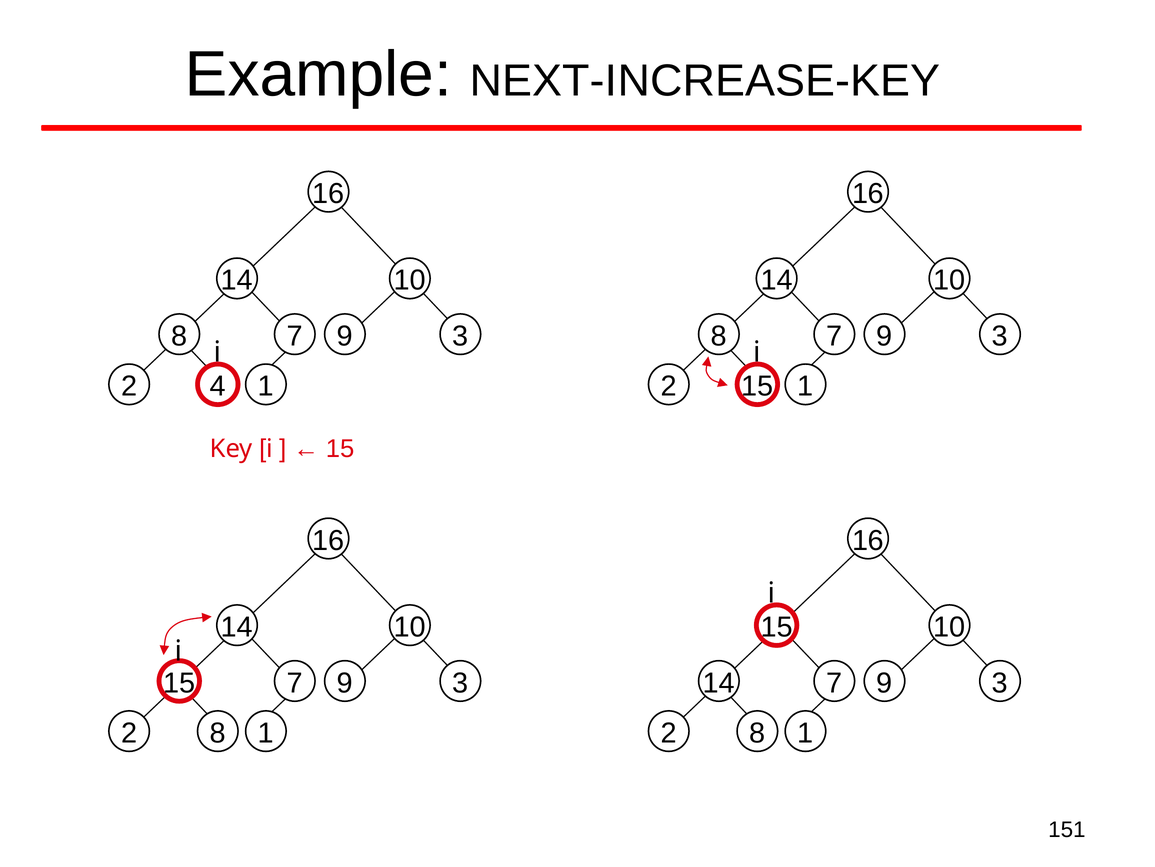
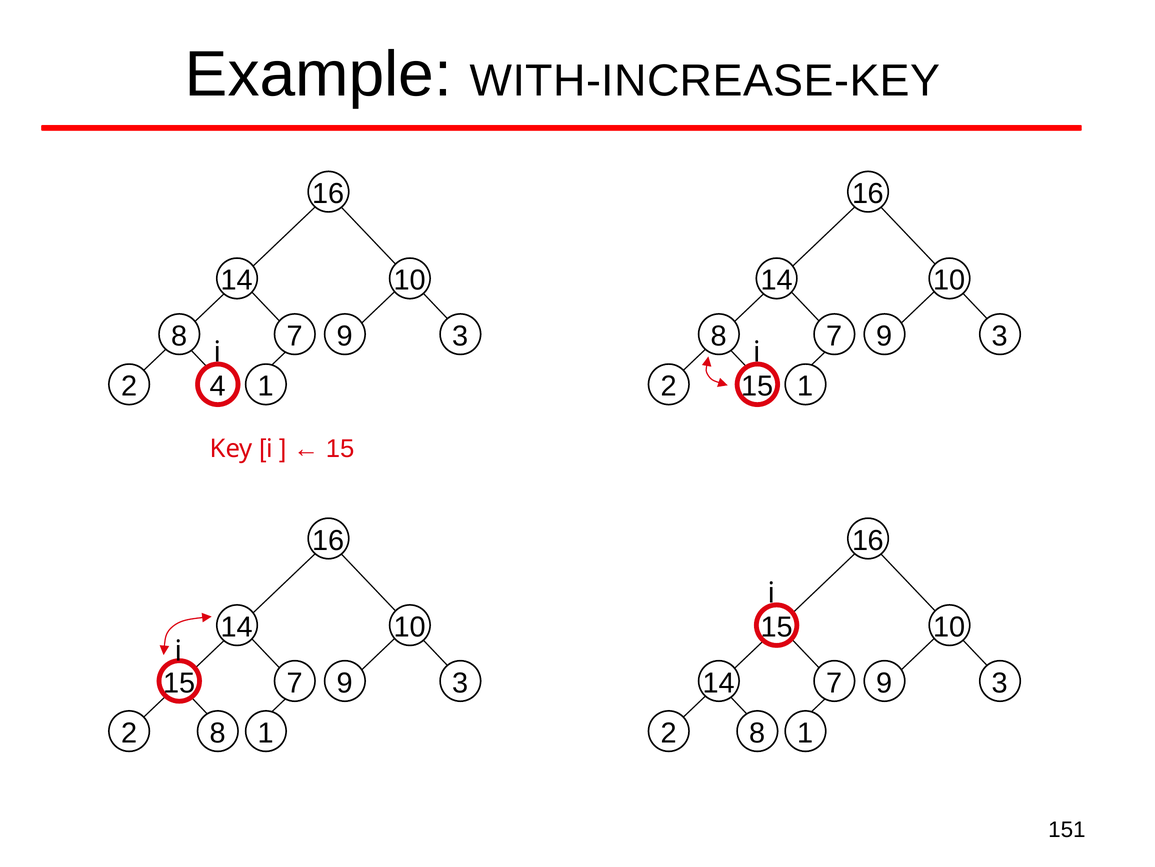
NEXT-INCREASE-KEY: NEXT-INCREASE-KEY -> WITH-INCREASE-KEY
